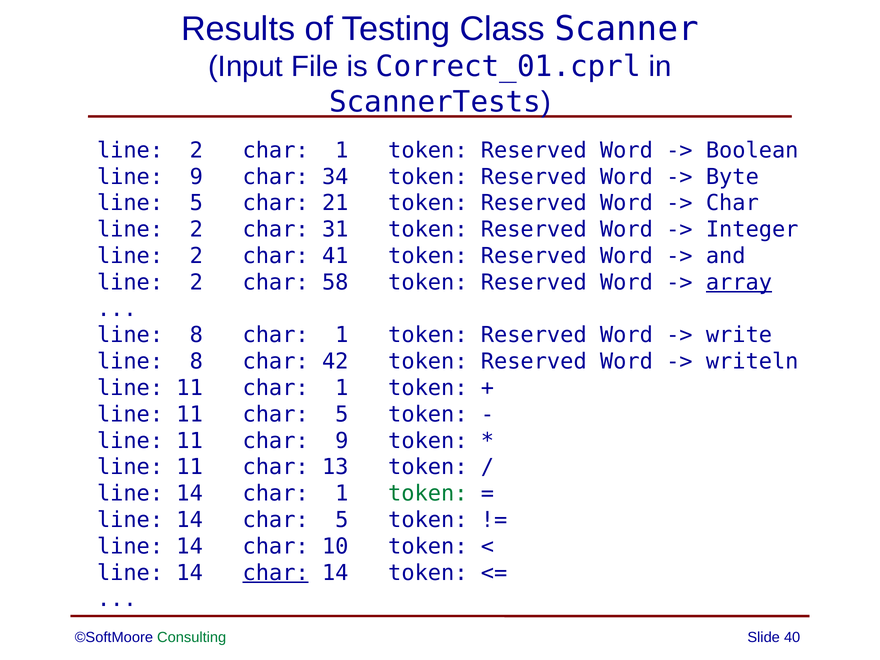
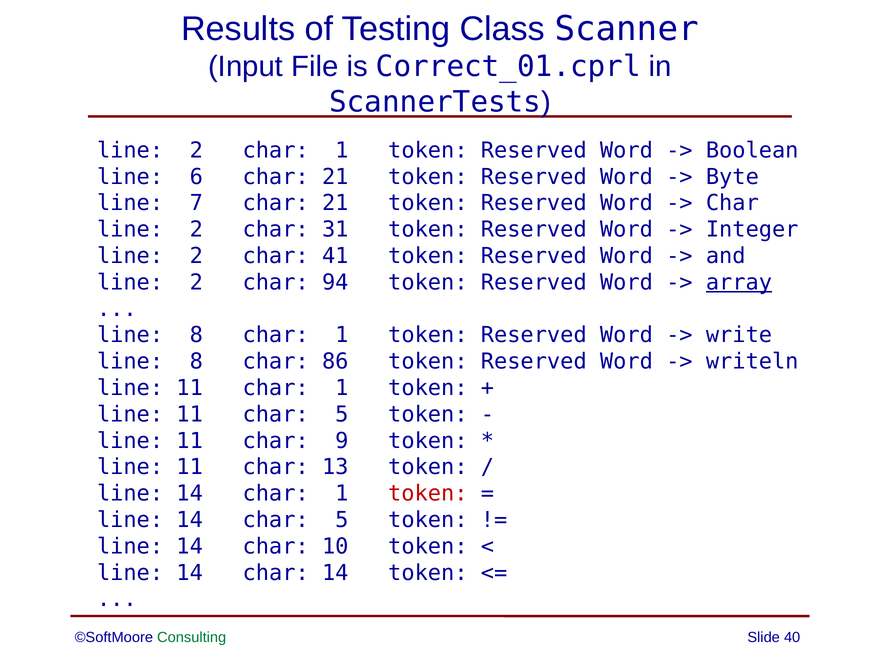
line 9: 9 -> 6
34 at (335, 177): 34 -> 21
line 5: 5 -> 7
58: 58 -> 94
42: 42 -> 86
token at (428, 494) colour: green -> red
char at (276, 573) underline: present -> none
